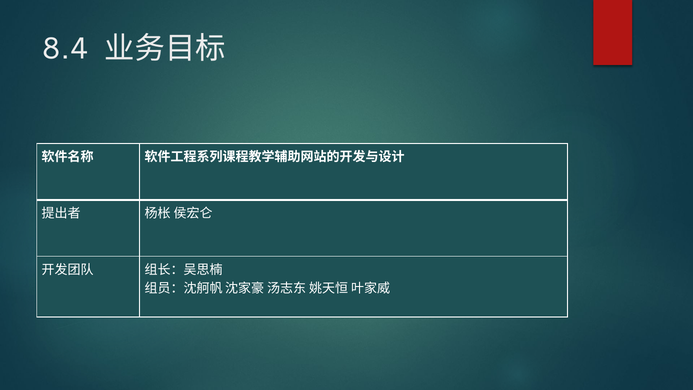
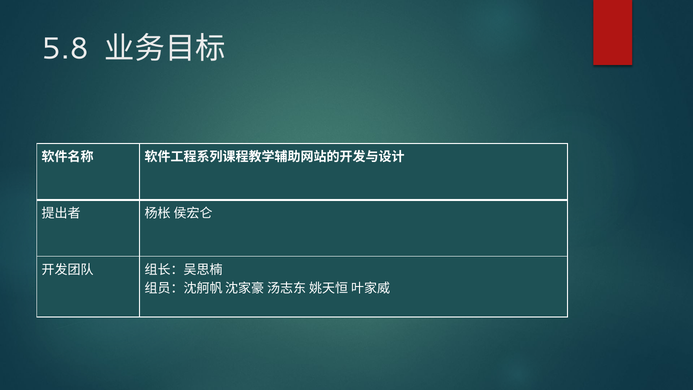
8.4: 8.4 -> 5.8
